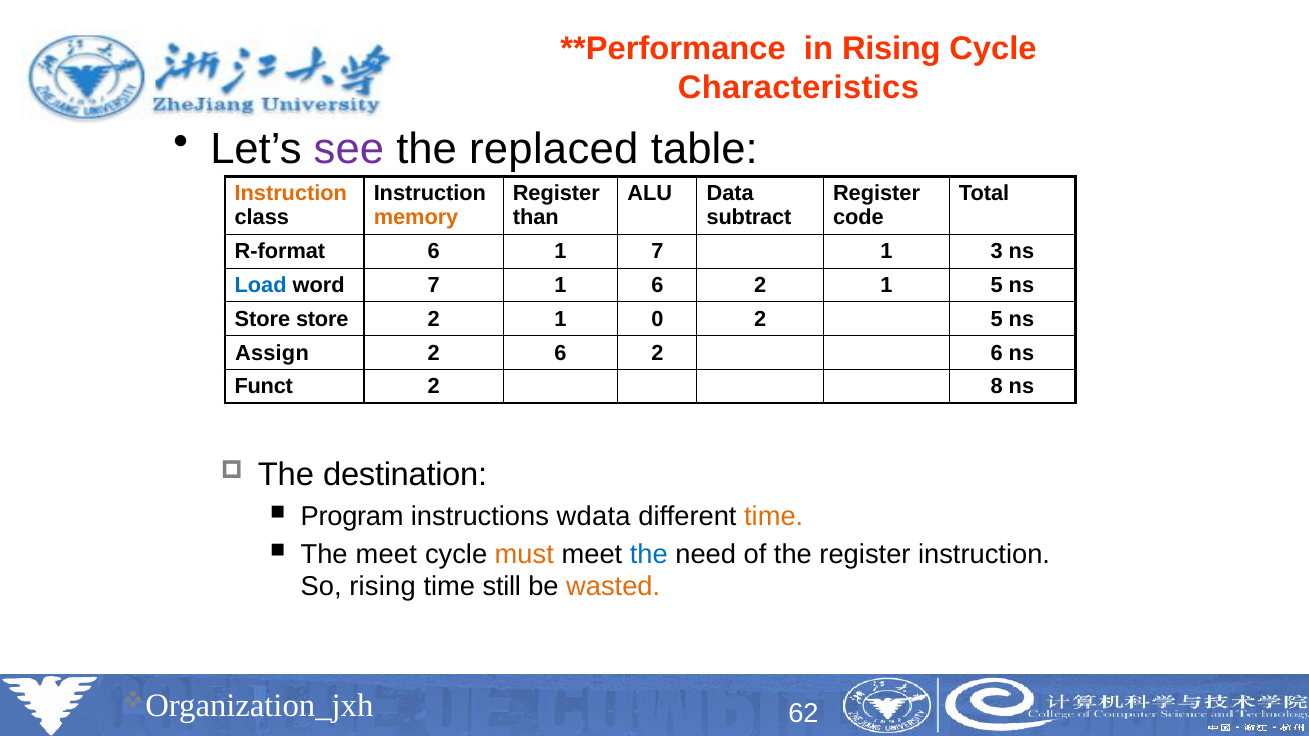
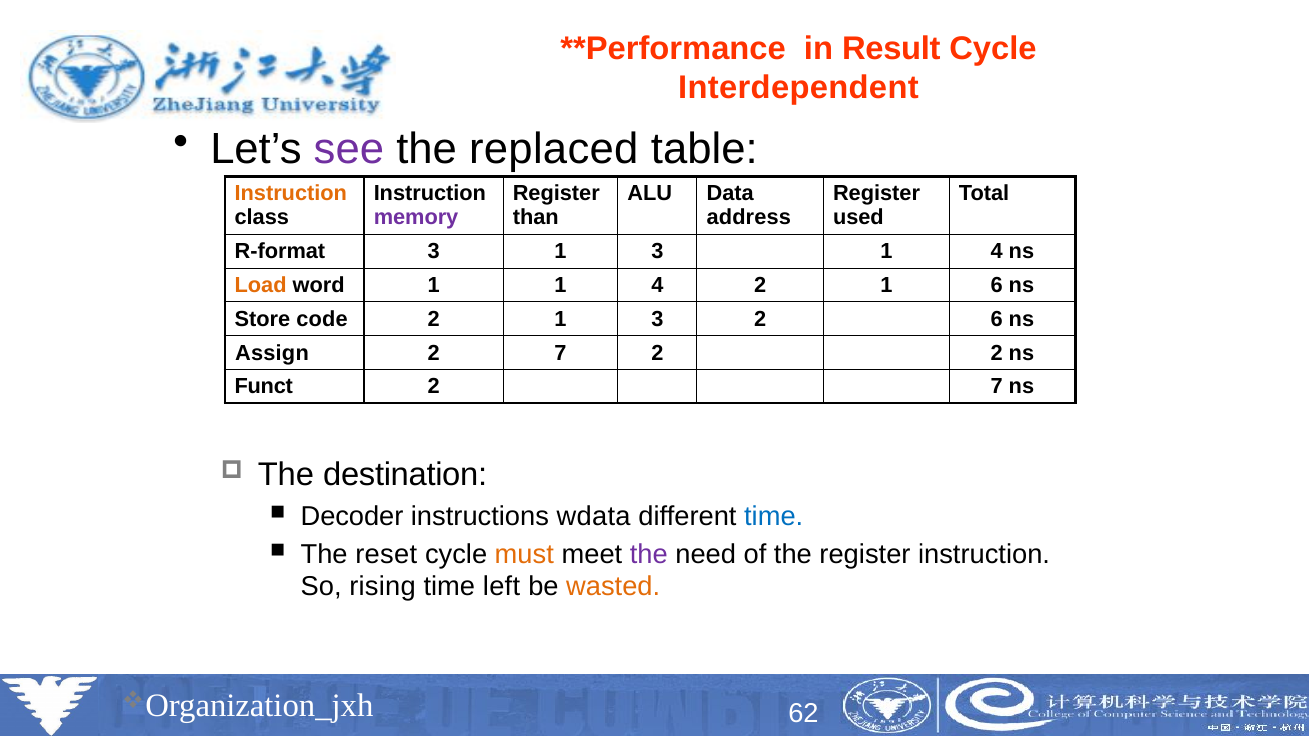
in Rising: Rising -> Result
Characteristics: Characteristics -> Interdependent
memory colour: orange -> purple
subtract: subtract -> address
code: code -> used
R-format 6: 6 -> 3
7 at (657, 252): 7 -> 3
3 at (997, 252): 3 -> 4
Load colour: blue -> orange
word 7: 7 -> 1
6 at (657, 285): 6 -> 4
1 5: 5 -> 6
Store store: store -> code
2 1 0: 0 -> 3
2 5: 5 -> 6
6 at (560, 353): 6 -> 7
6 at (997, 353): 6 -> 2
8 at (997, 387): 8 -> 7
Program: Program -> Decoder
time at (774, 516) colour: orange -> blue
The meet: meet -> reset
the at (649, 554) colour: blue -> purple
still: still -> left
